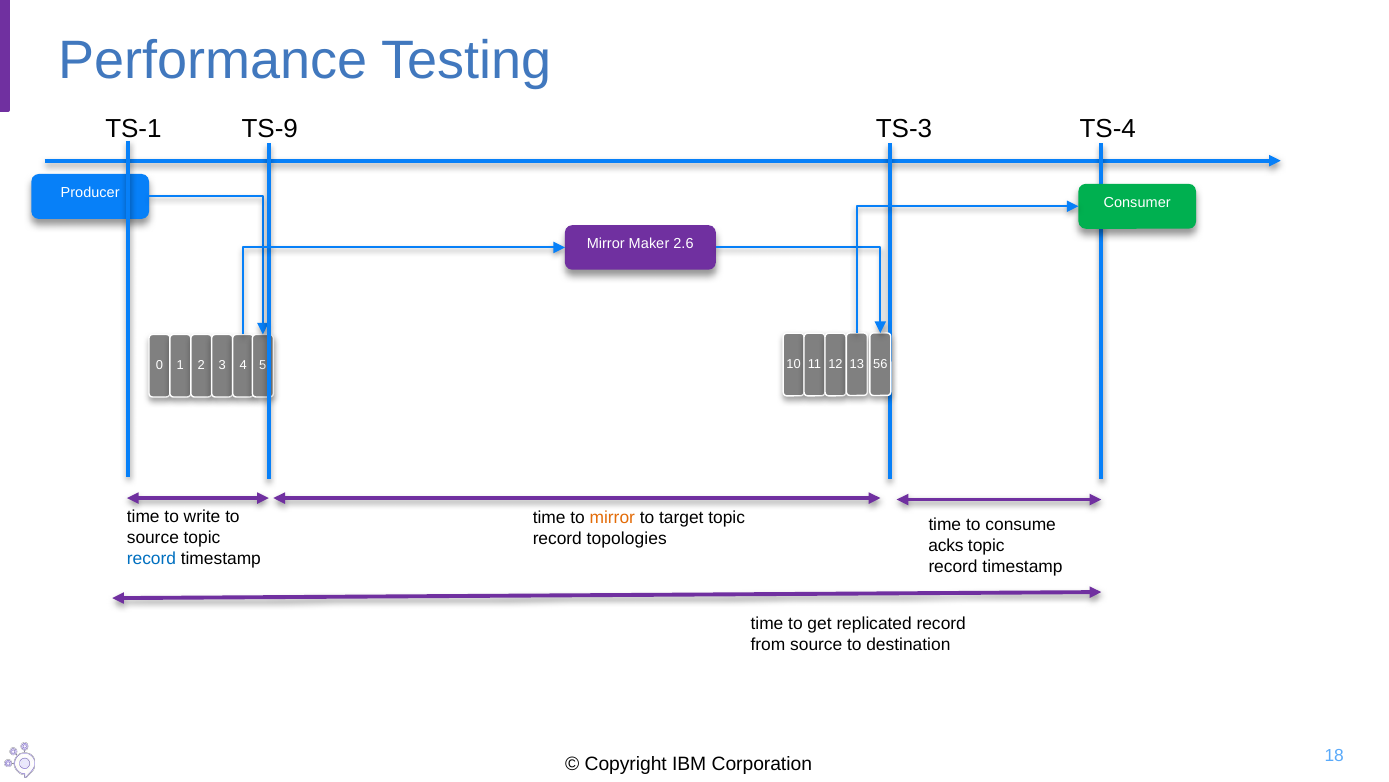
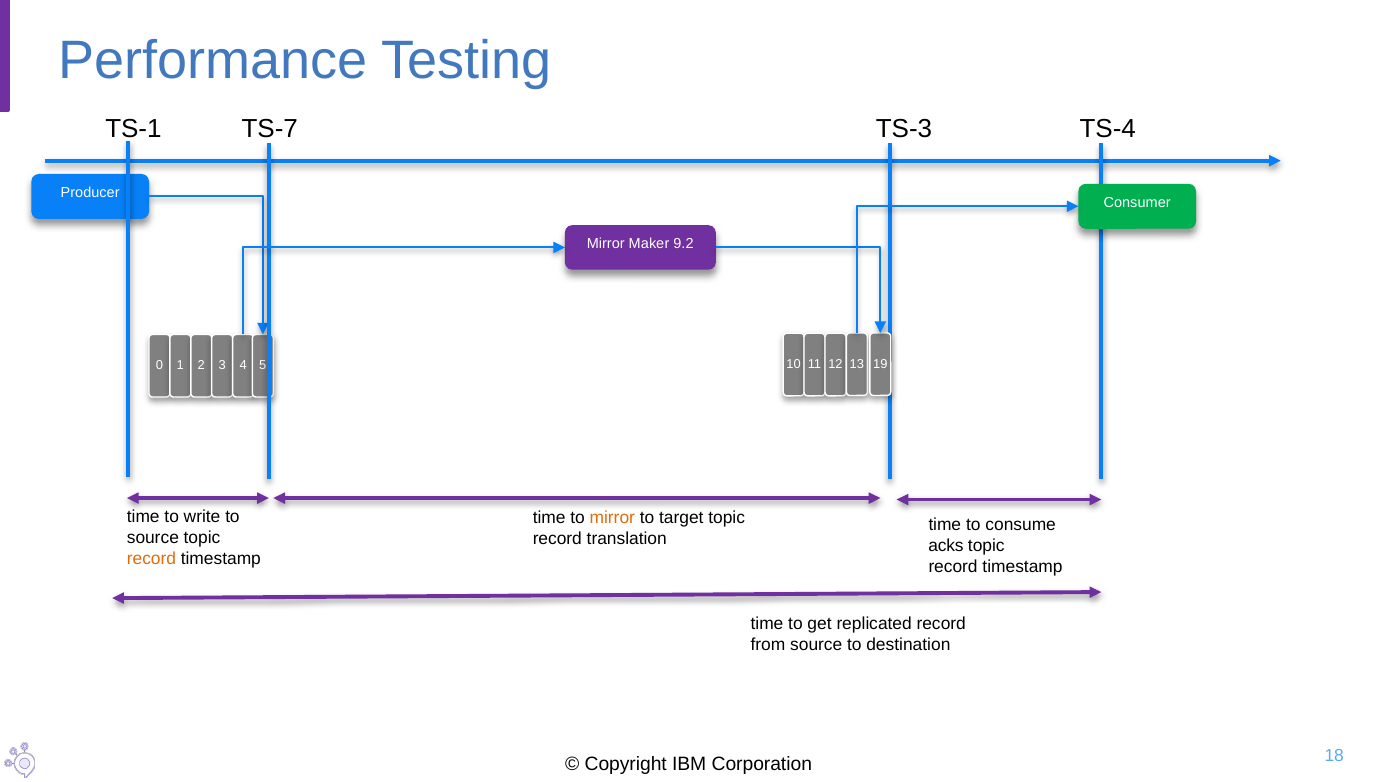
TS-9: TS-9 -> TS-7
2.6: 2.6 -> 9.2
56: 56 -> 19
topologies: topologies -> translation
record at (151, 558) colour: blue -> orange
